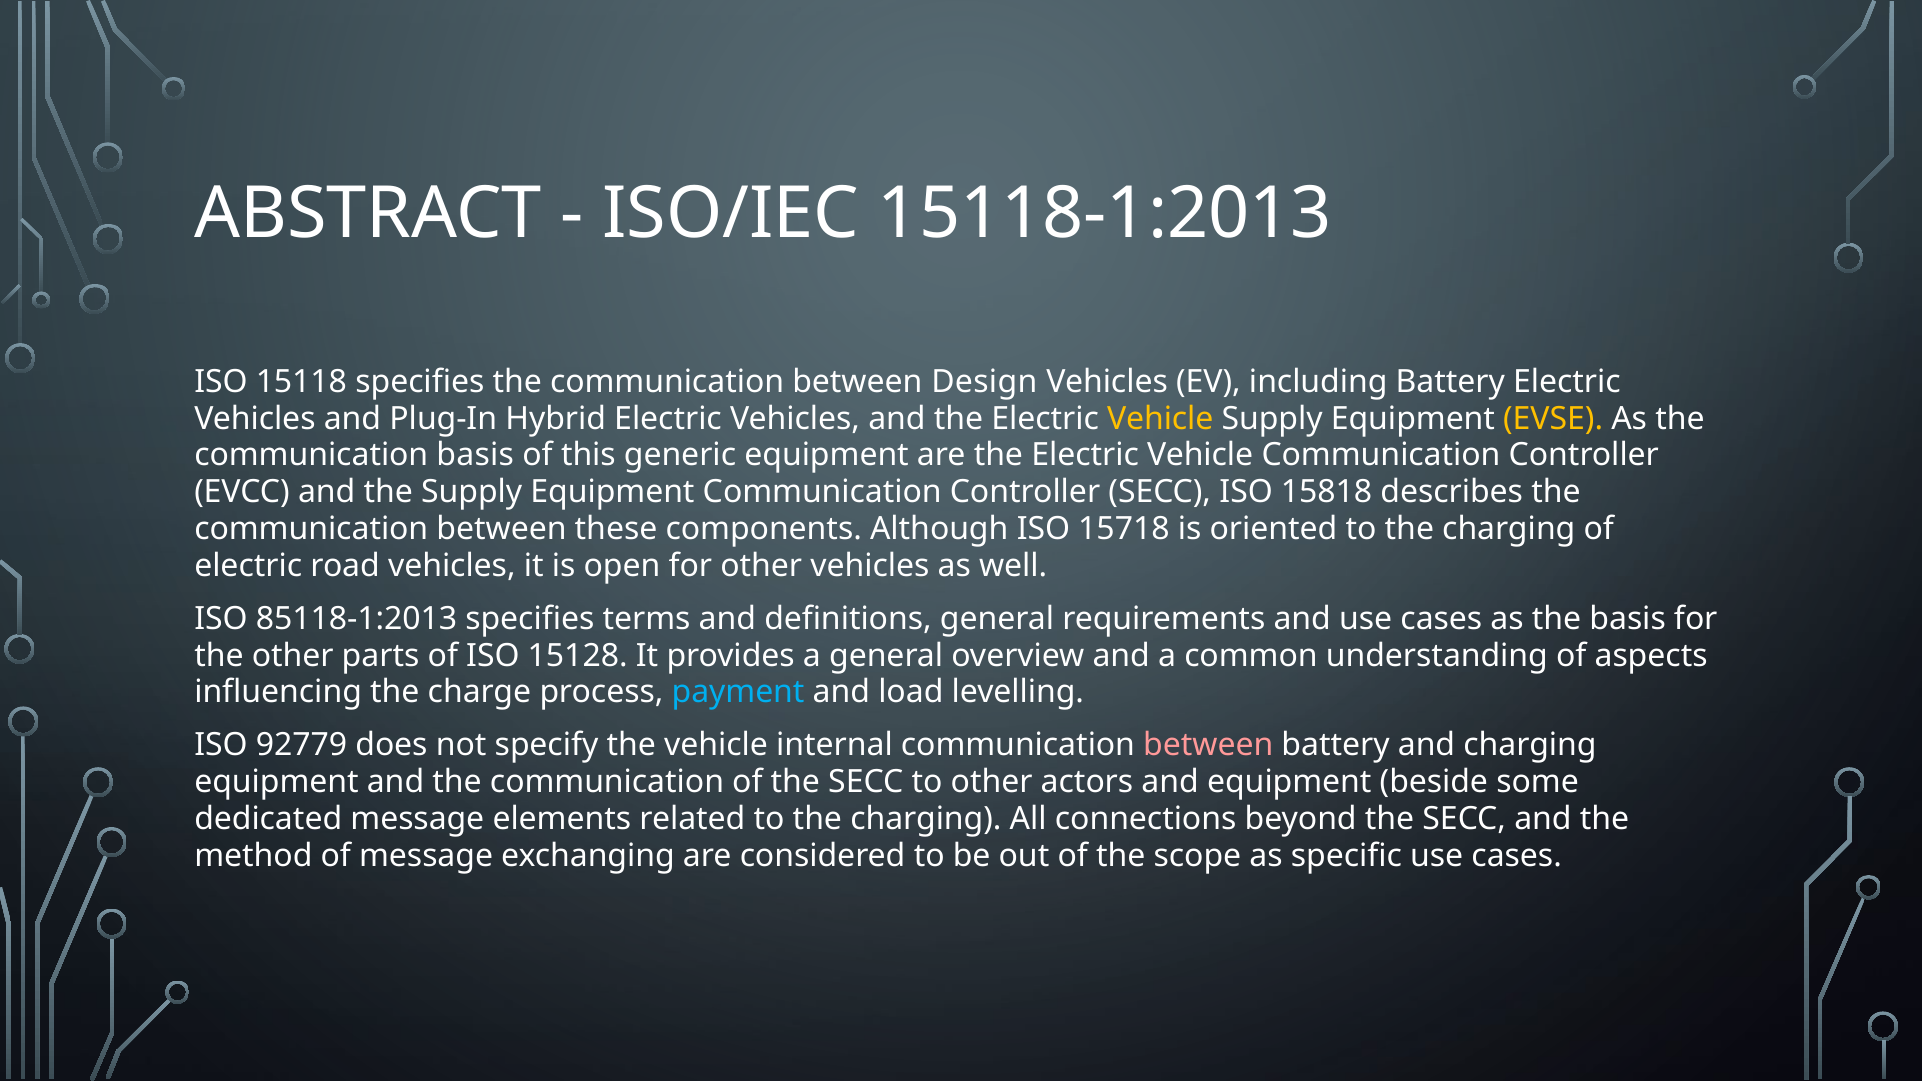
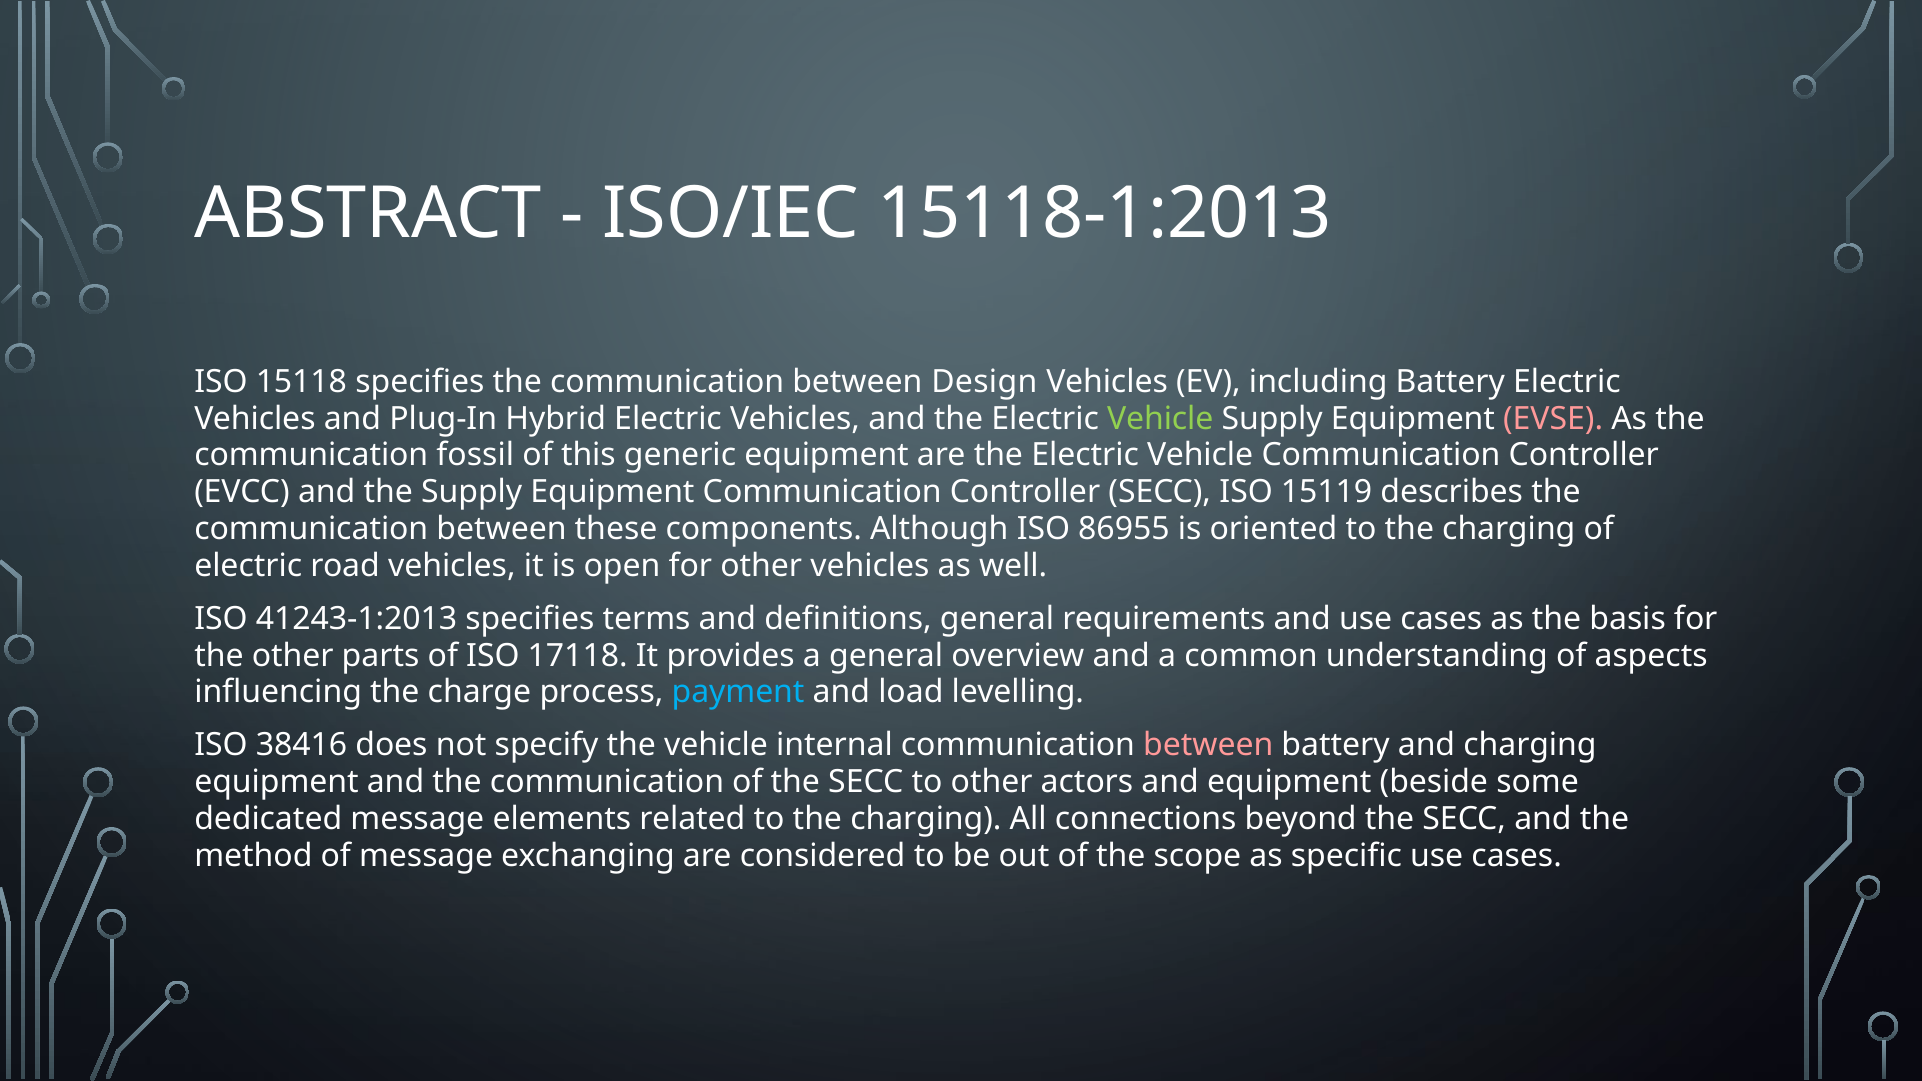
Vehicle at (1160, 419) colour: yellow -> light green
EVSE colour: yellow -> pink
communication basis: basis -> fossil
15818: 15818 -> 15119
15718: 15718 -> 86955
85118-1:2013: 85118-1:2013 -> 41243-1:2013
15128: 15128 -> 17118
92779: 92779 -> 38416
